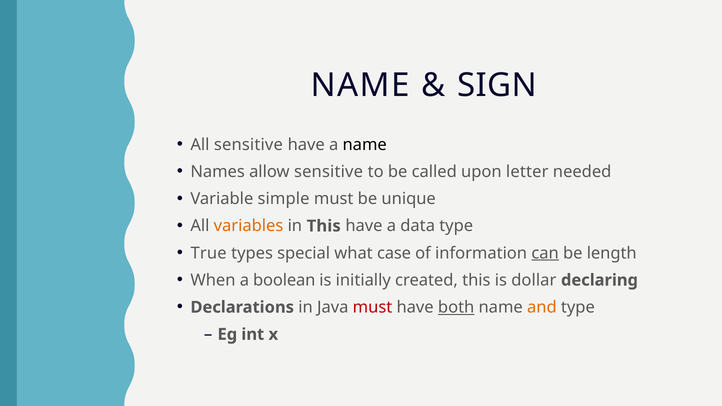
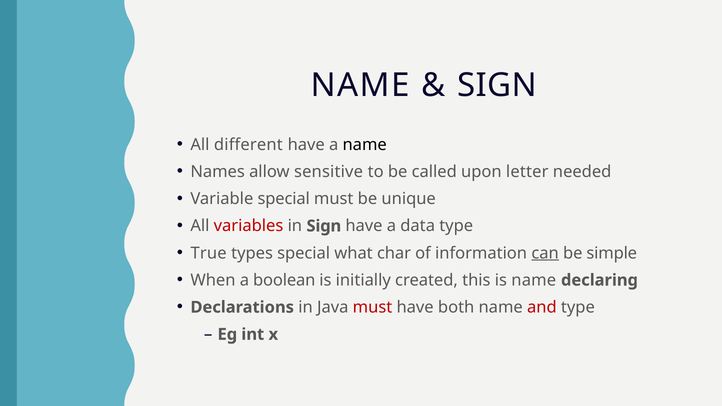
All sensitive: sensitive -> different
Variable simple: simple -> special
variables colour: orange -> red
in This: This -> Sign
case: case -> char
length: length -> simple
is dollar: dollar -> name
both underline: present -> none
and colour: orange -> red
